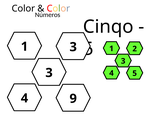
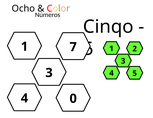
Color at (23, 8): Color -> Ocho
1 3: 3 -> 7
9: 9 -> 0
